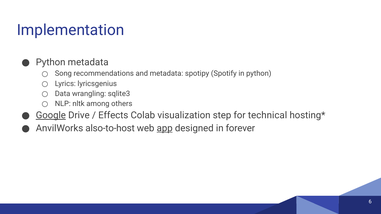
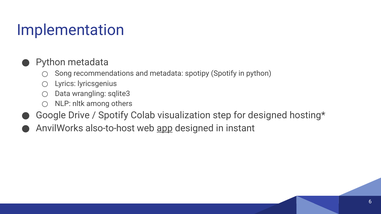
Google underline: present -> none
Effects at (113, 115): Effects -> Spotify
for technical: technical -> designed
forever: forever -> instant
